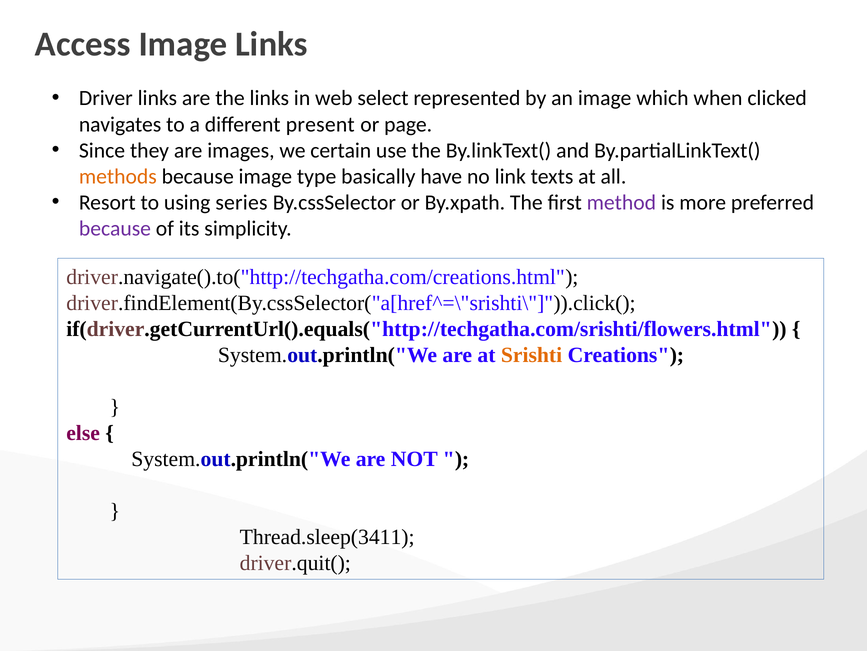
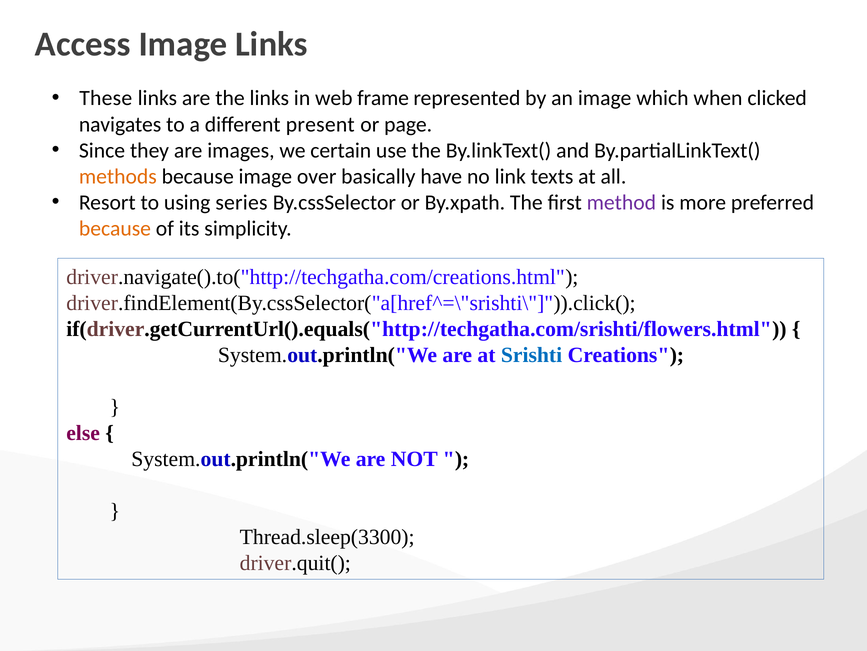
Driver: Driver -> These
select: select -> frame
type: type -> over
because at (115, 228) colour: purple -> orange
Srishti colour: orange -> blue
Thread.sleep(3411: Thread.sleep(3411 -> Thread.sleep(3300
